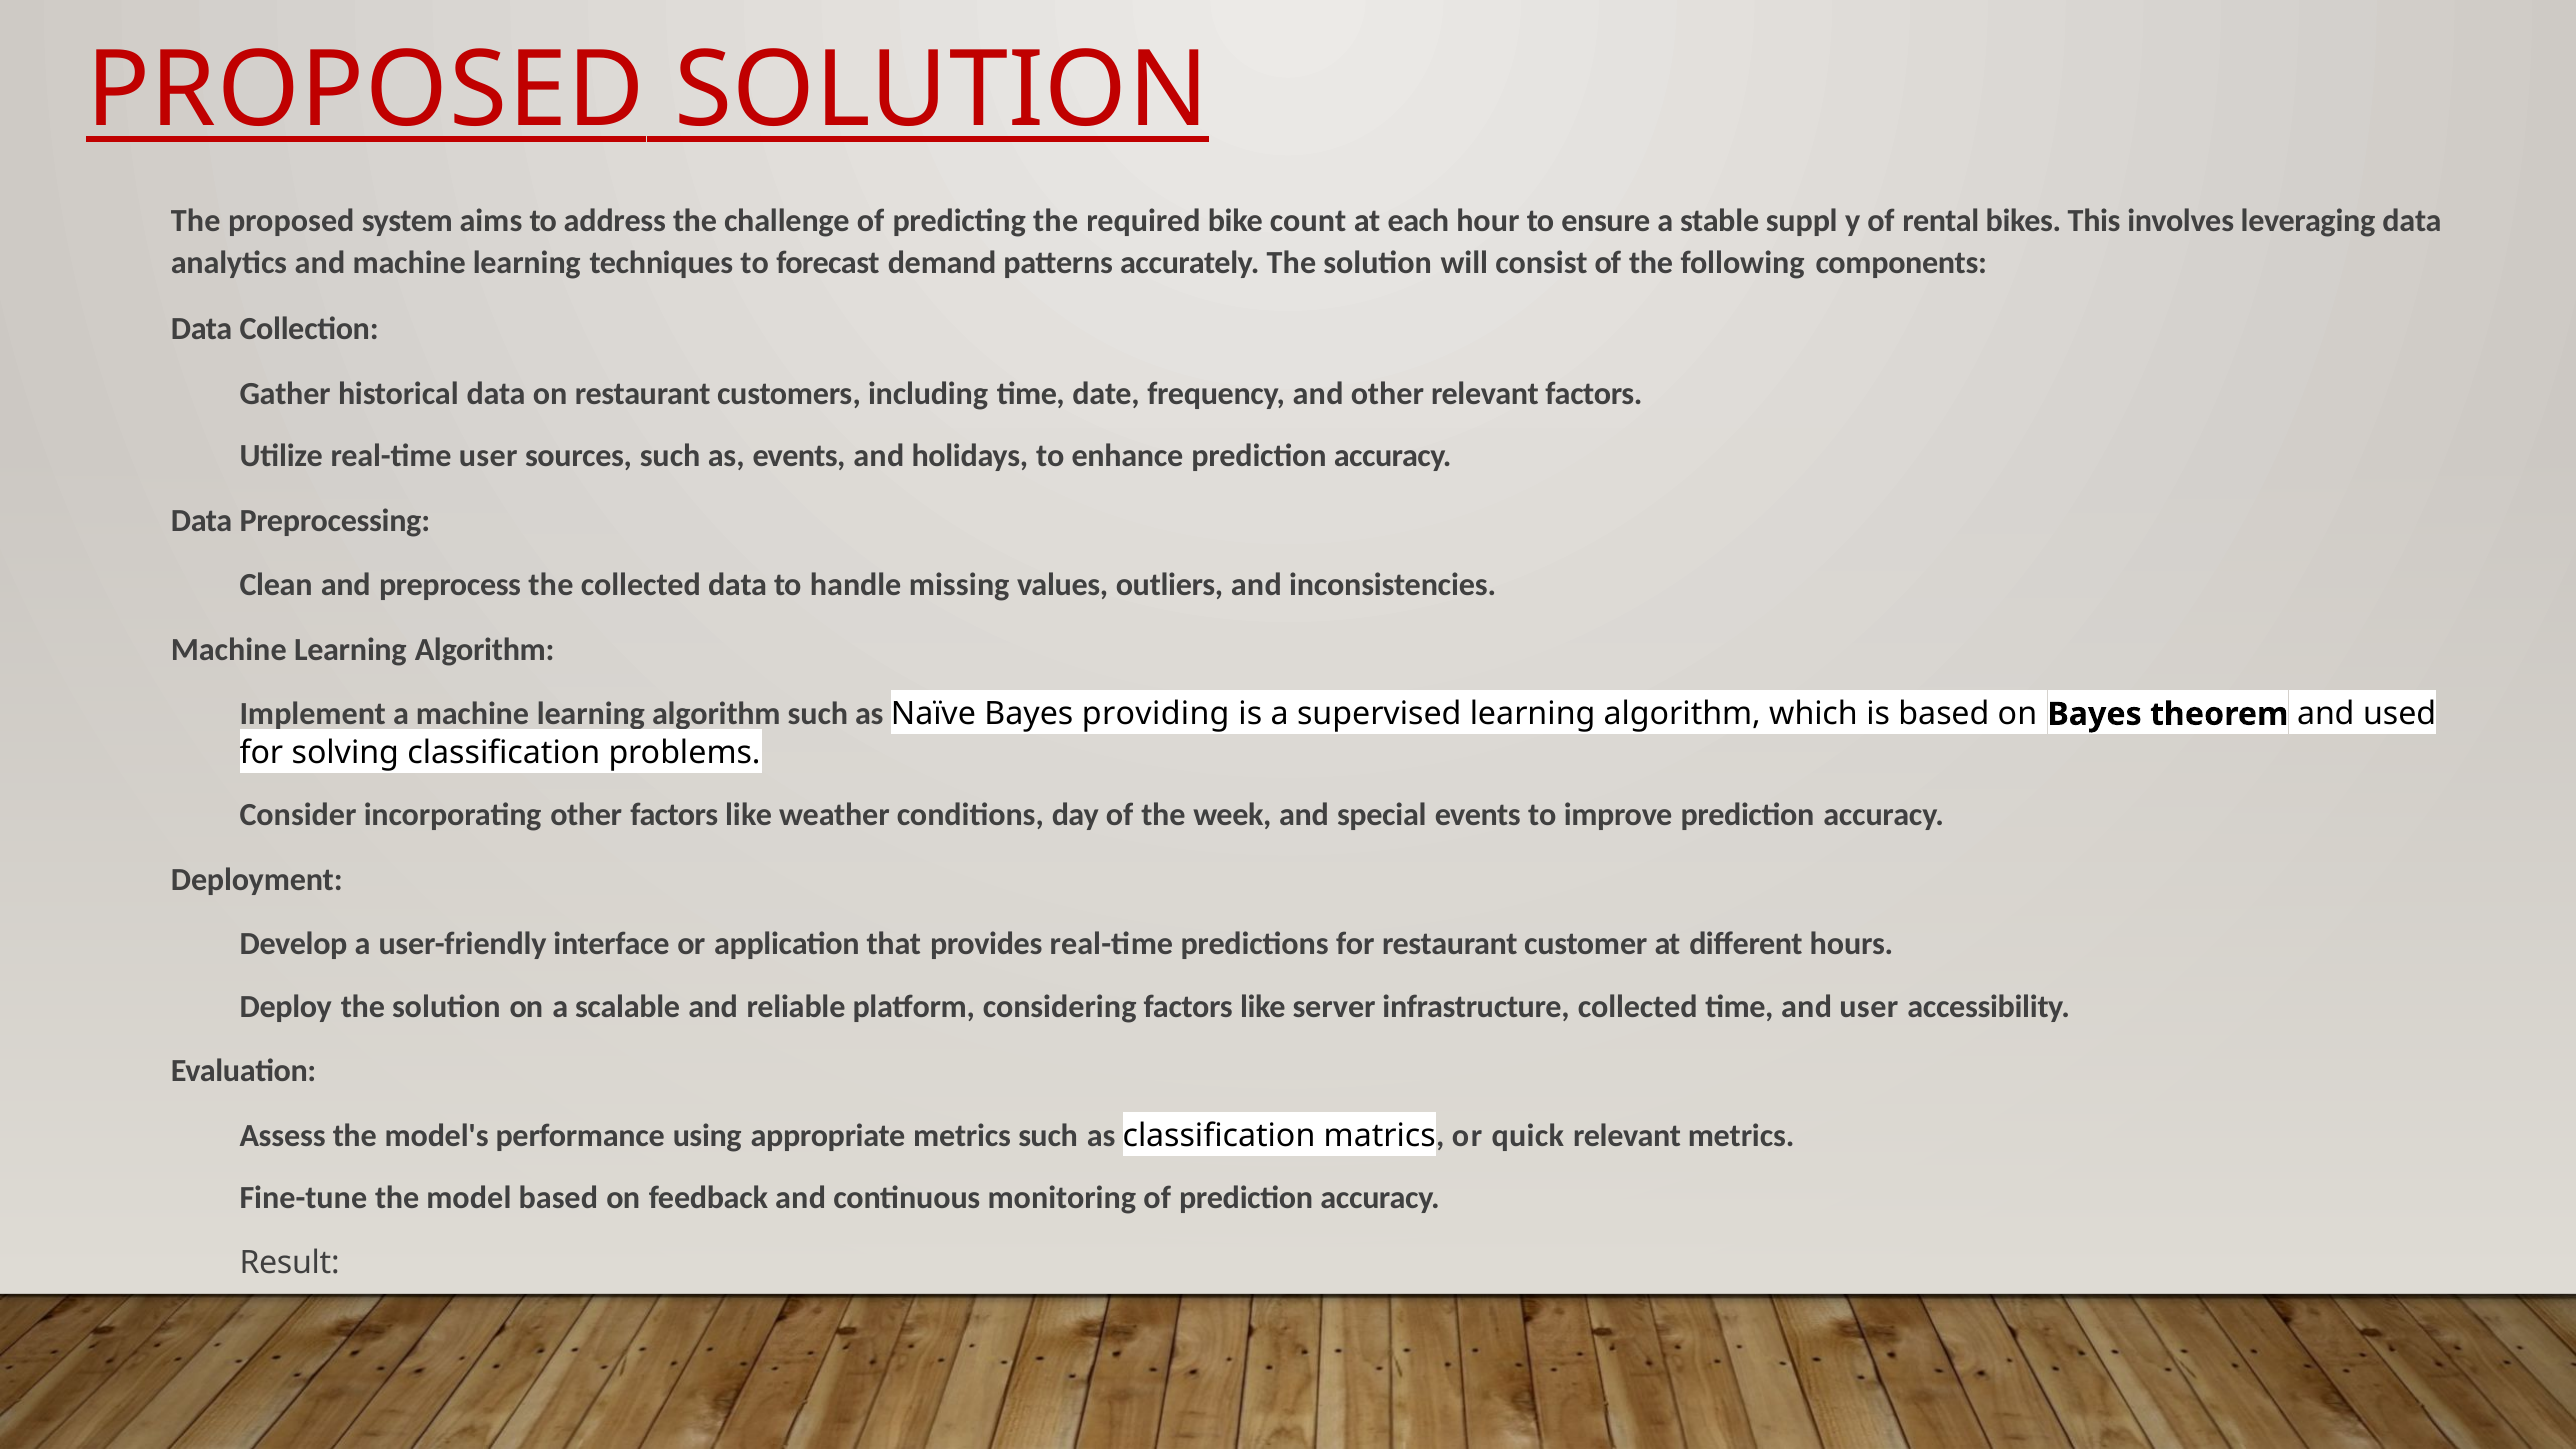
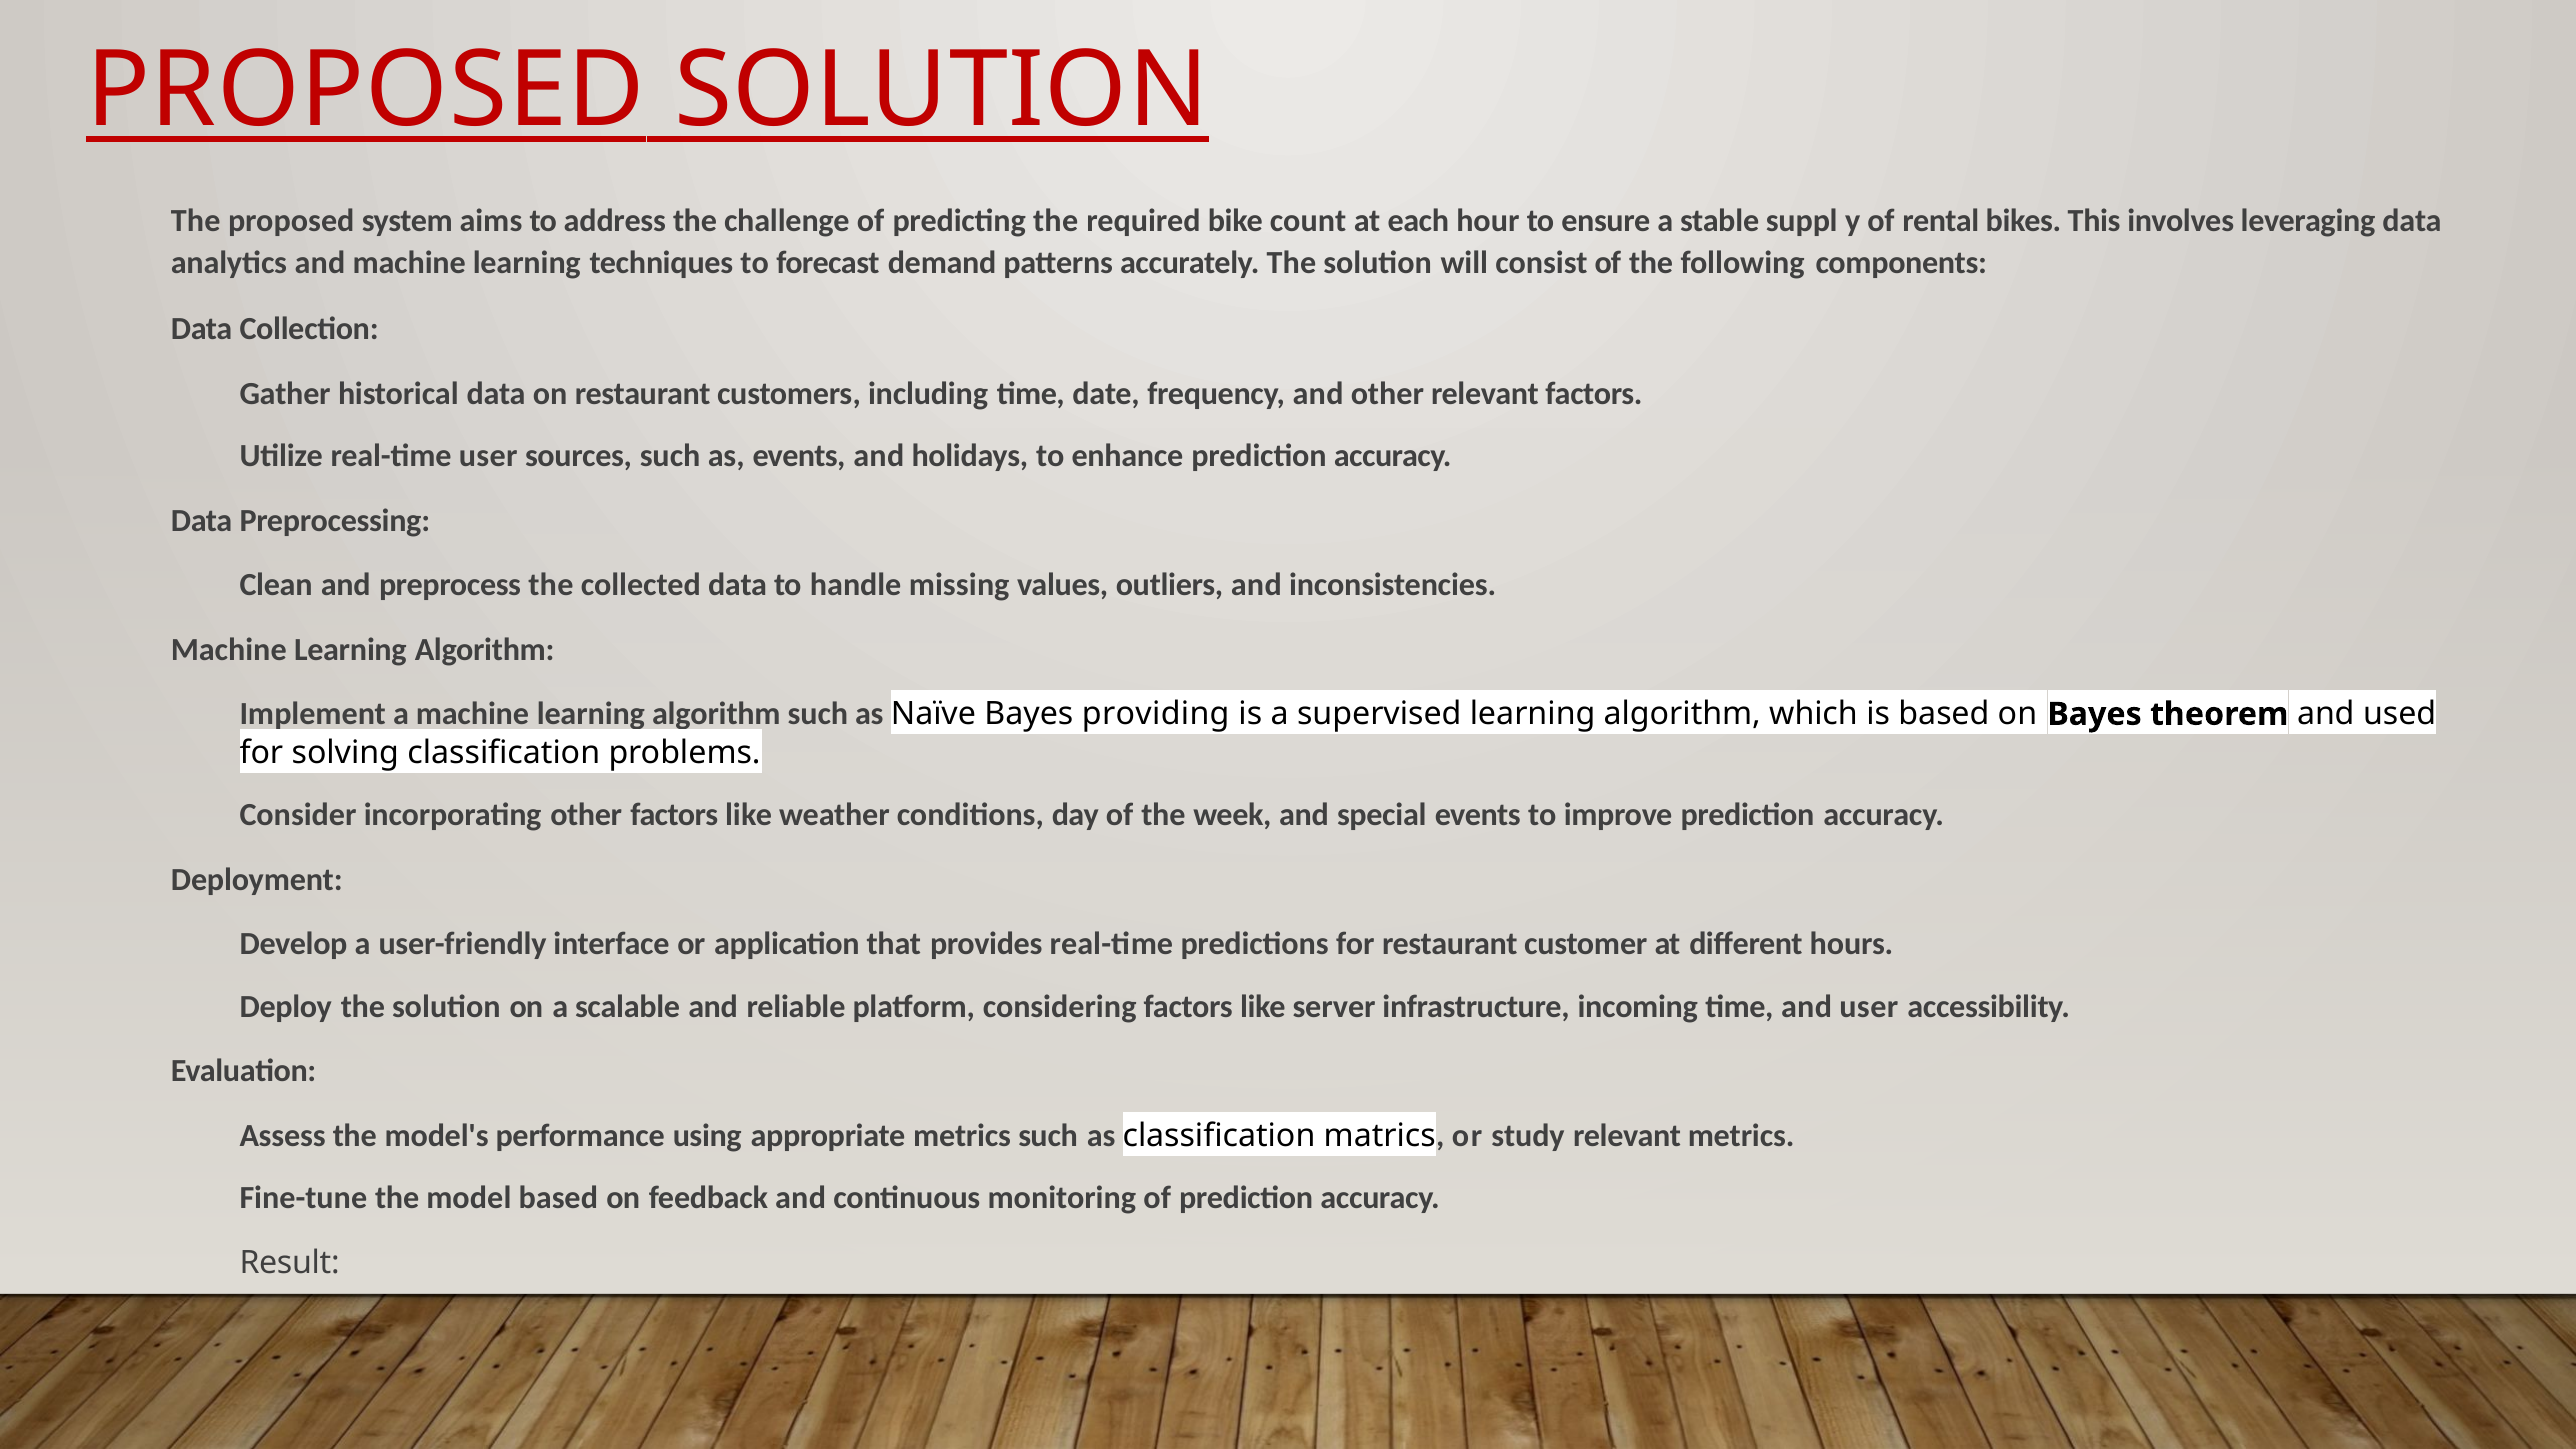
infrastructure collected: collected -> incoming
quick: quick -> study
